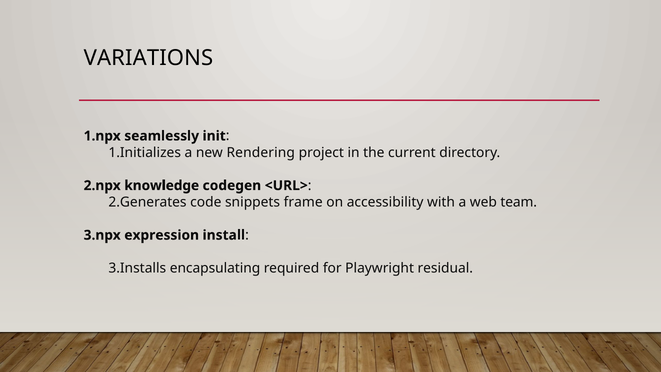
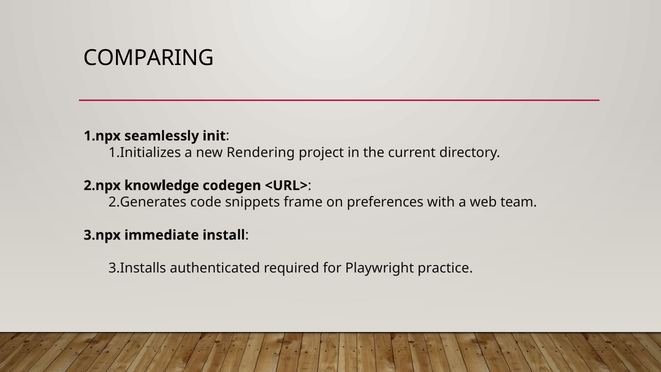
VARIATIONS: VARIATIONS -> COMPARING
accessibility: accessibility -> preferences
expression: expression -> immediate
encapsulating: encapsulating -> authenticated
residual: residual -> practice
